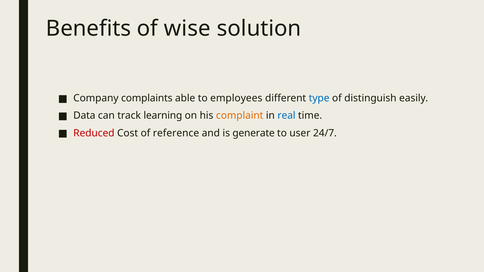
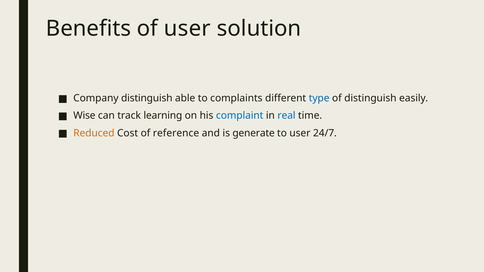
of wise: wise -> user
Company complaints: complaints -> distinguish
employees: employees -> complaints
Data: Data -> Wise
complaint colour: orange -> blue
Reduced colour: red -> orange
